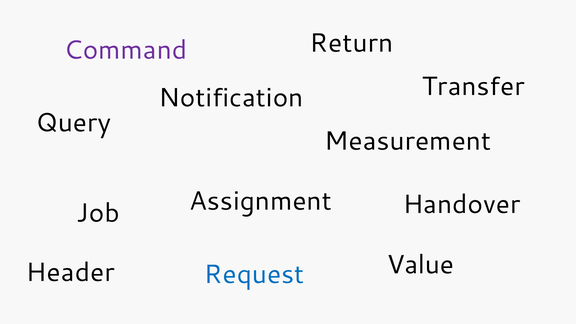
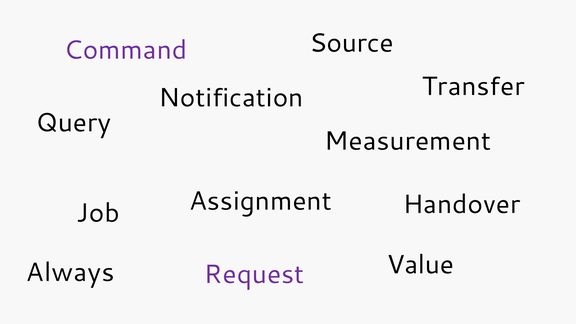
Return: Return -> Source
Header: Header -> Always
Request colour: blue -> purple
